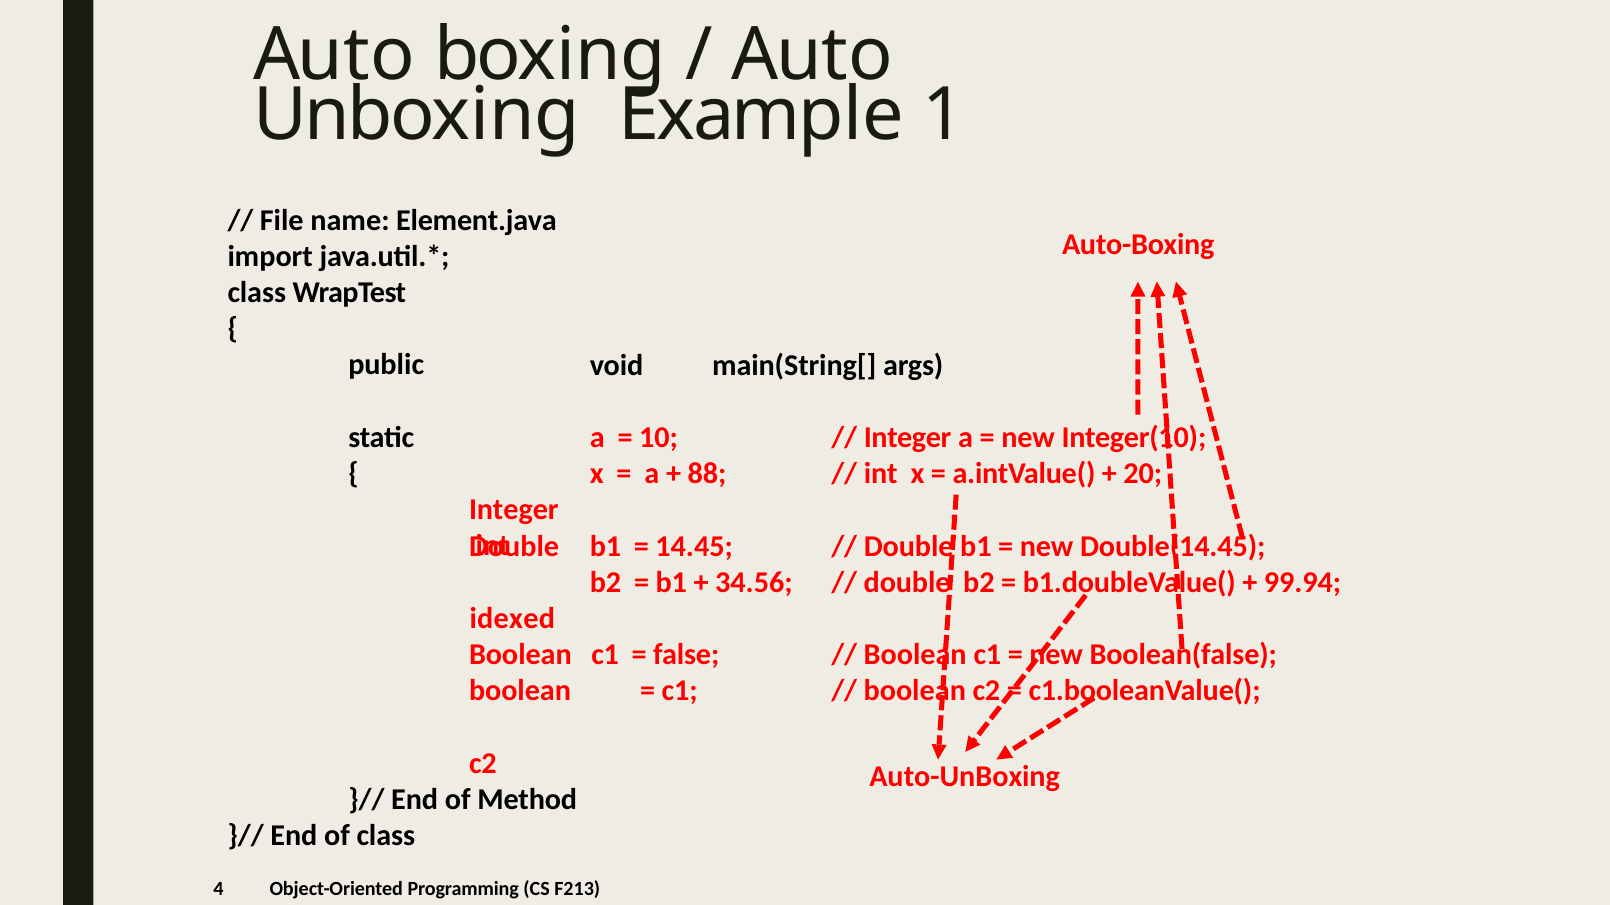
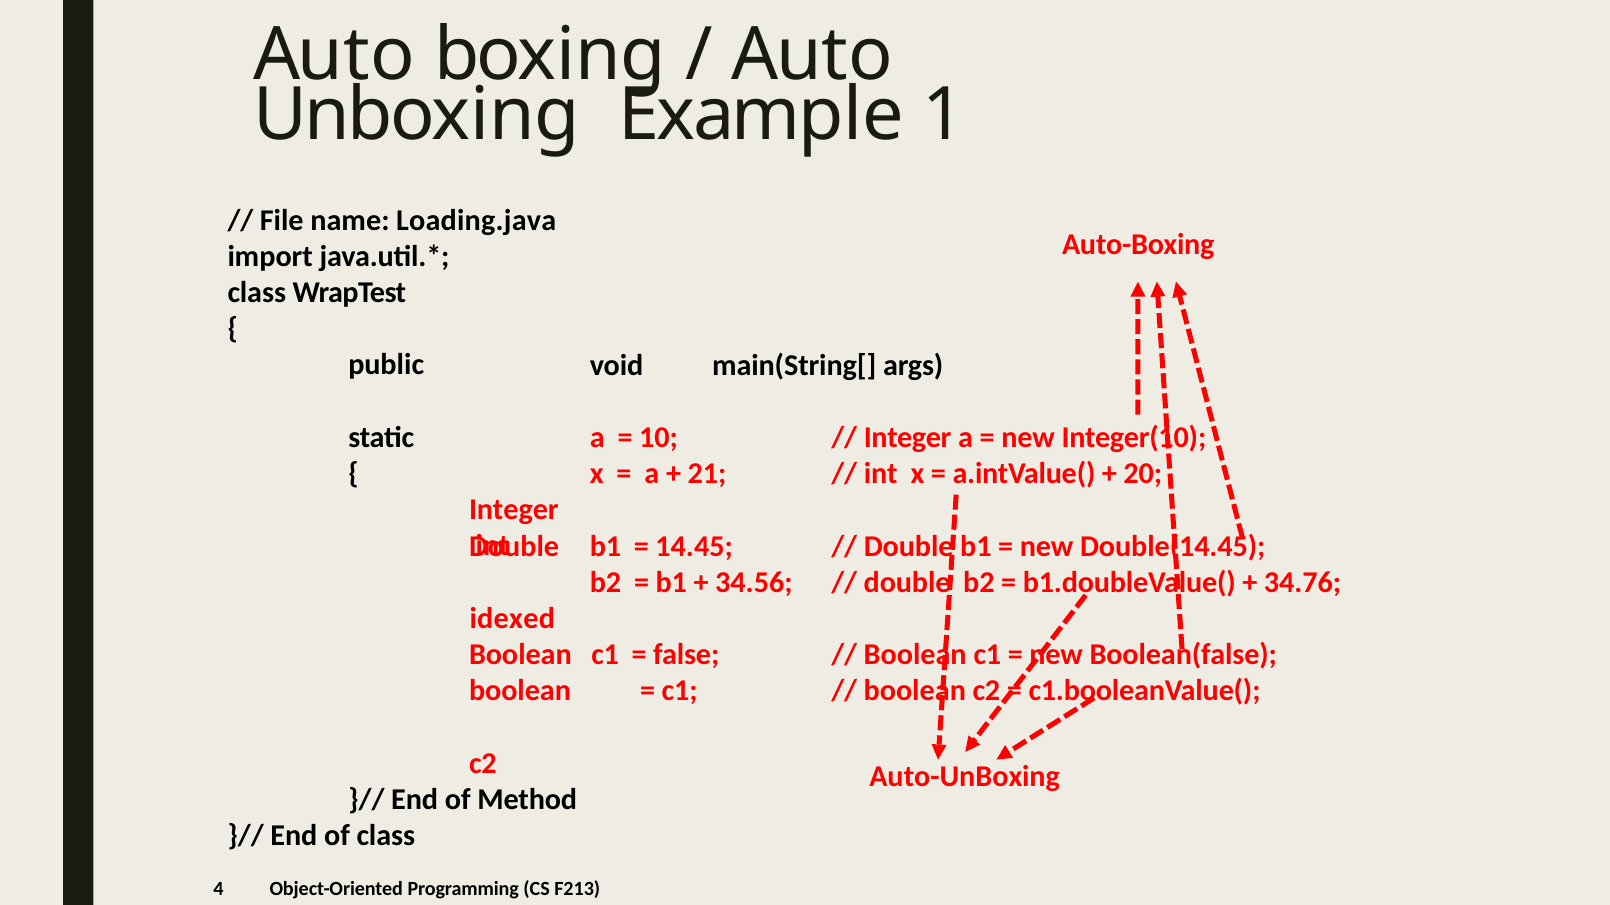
Element.java: Element.java -> Loading.java
88: 88 -> 21
99.94: 99.94 -> 34.76
